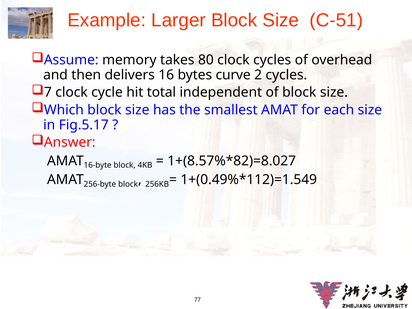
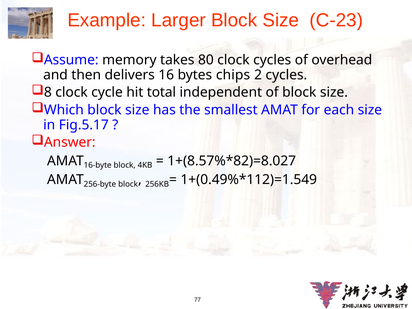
C-51: C-51 -> C-23
curve: curve -> chips
7: 7 -> 8
